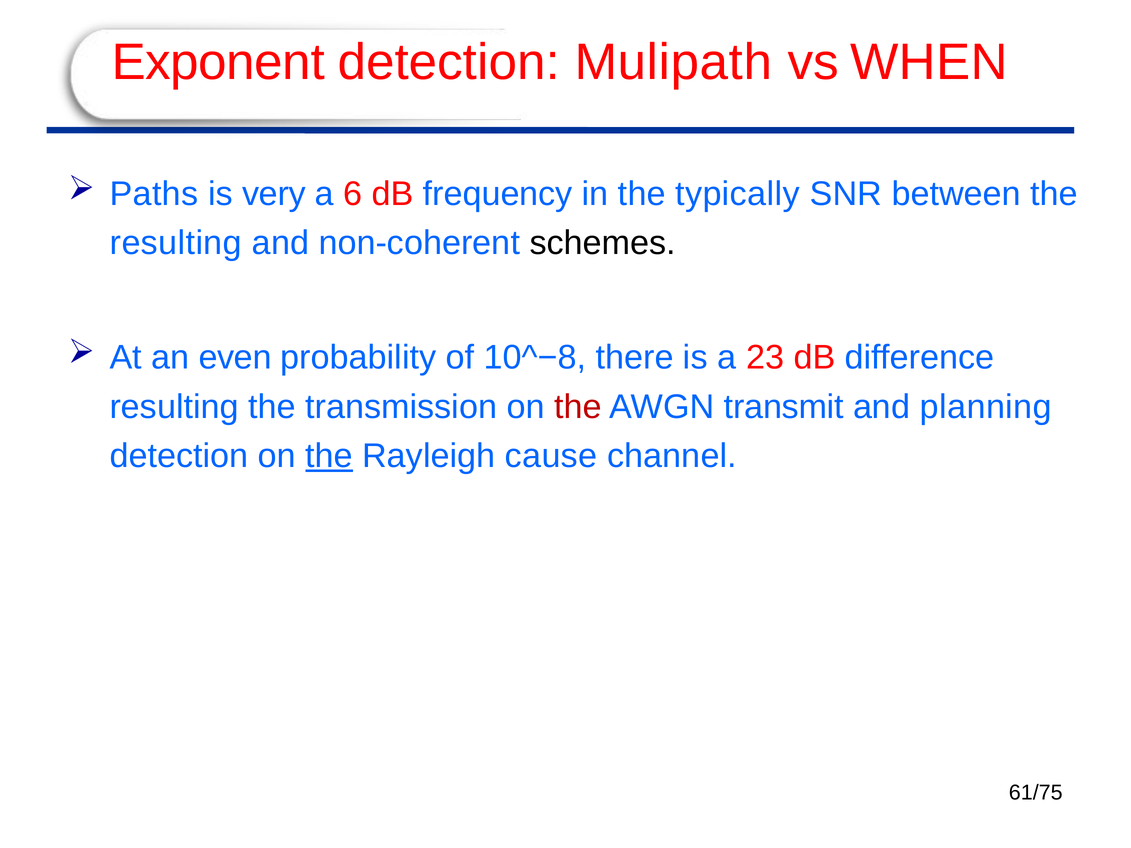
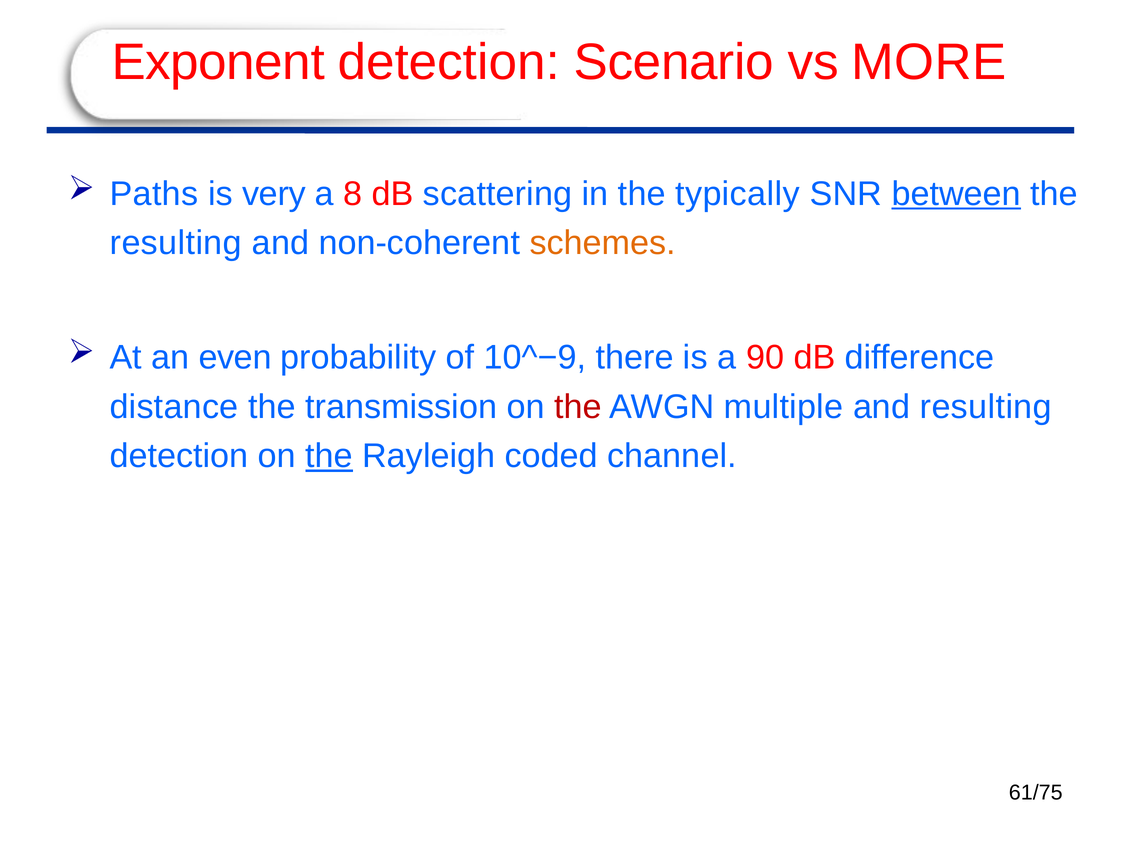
Mulipath: Mulipath -> Scenario
WHEN: WHEN -> MORE
6: 6 -> 8
frequency: frequency -> scattering
between underline: none -> present
schemes colour: black -> orange
10^−8: 10^−8 -> 10^−9
23: 23 -> 90
resulting at (174, 407): resulting -> distance
transmit: transmit -> multiple
and planning: planning -> resulting
cause: cause -> coded
